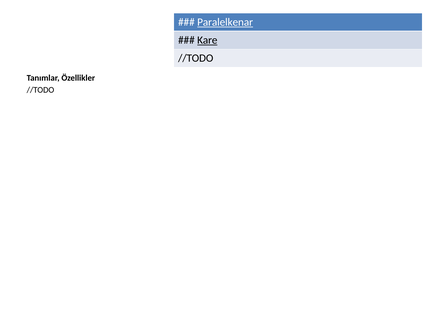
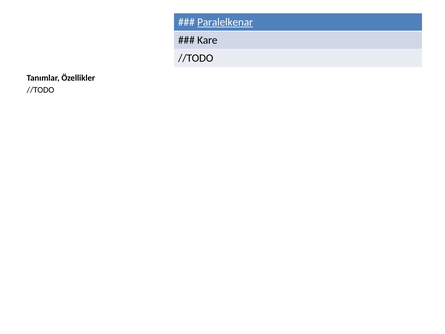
Kare underline: present -> none
